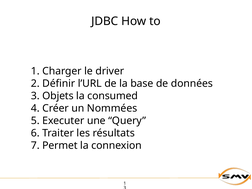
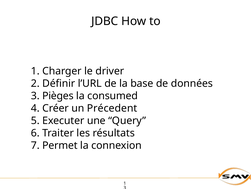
Objets: Objets -> Pièges
Nommées: Nommées -> Précedent
